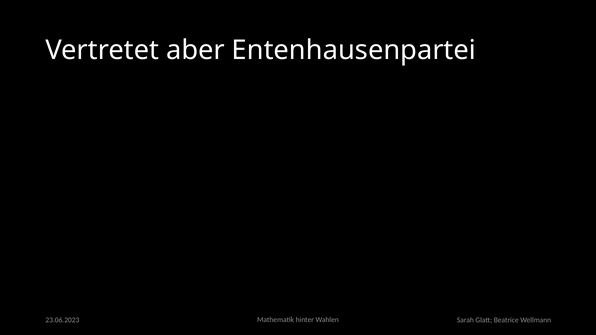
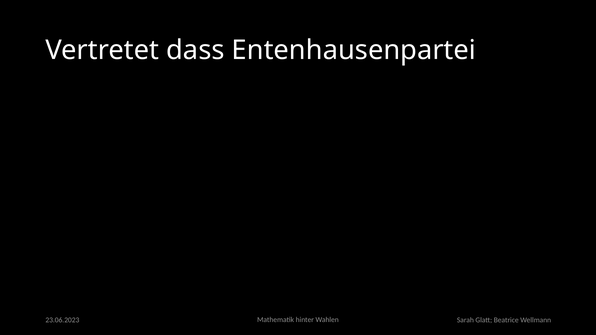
aber: aber -> dass
